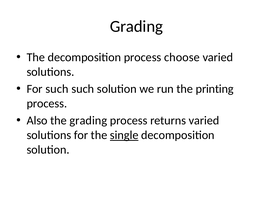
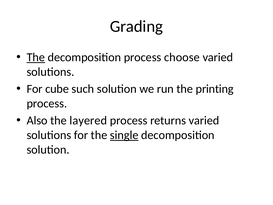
The at (36, 57) underline: none -> present
For such: such -> cube
the grading: grading -> layered
